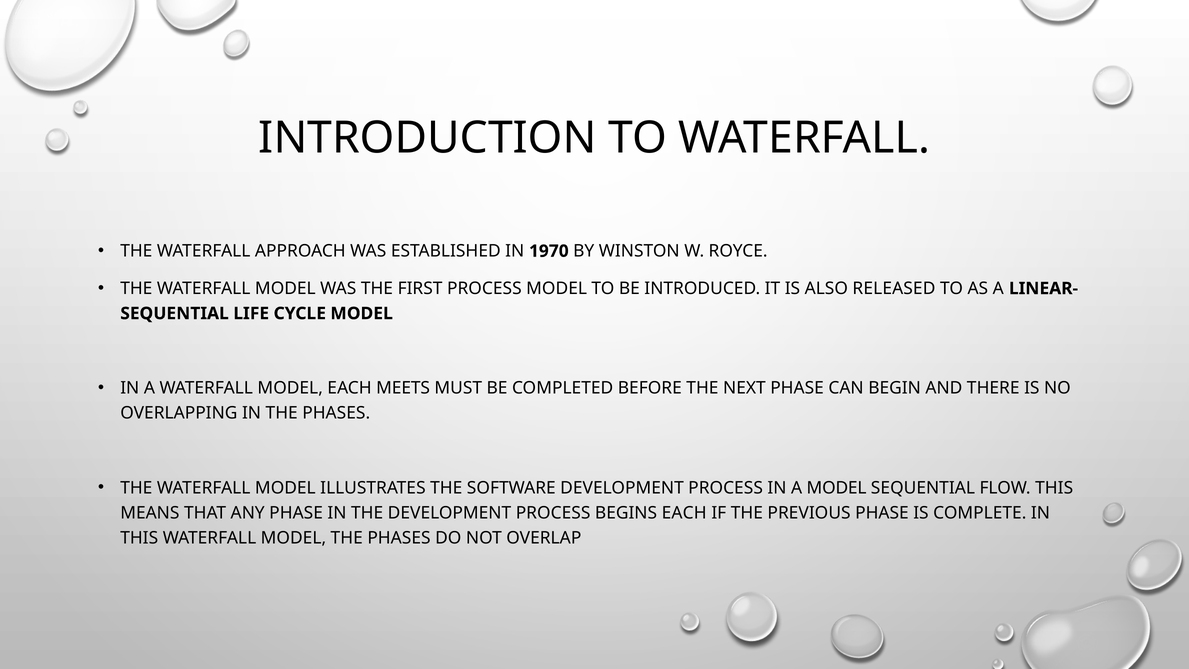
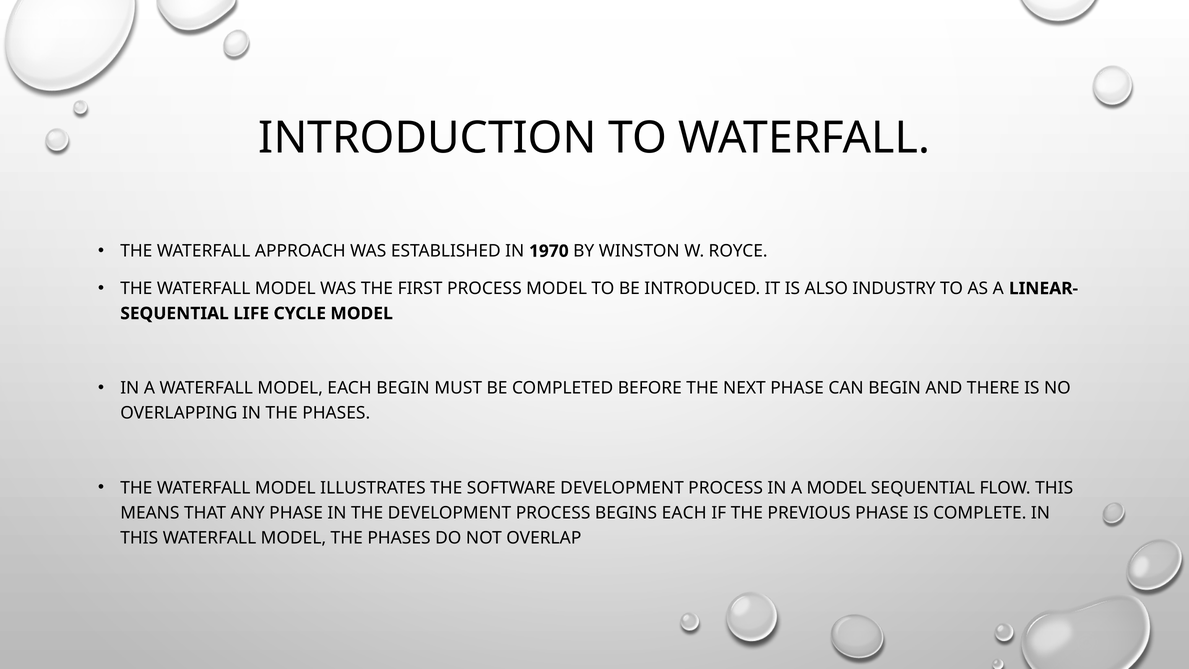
RELEASED: RELEASED -> INDUSTRY
EACH MEETS: MEETS -> BEGIN
